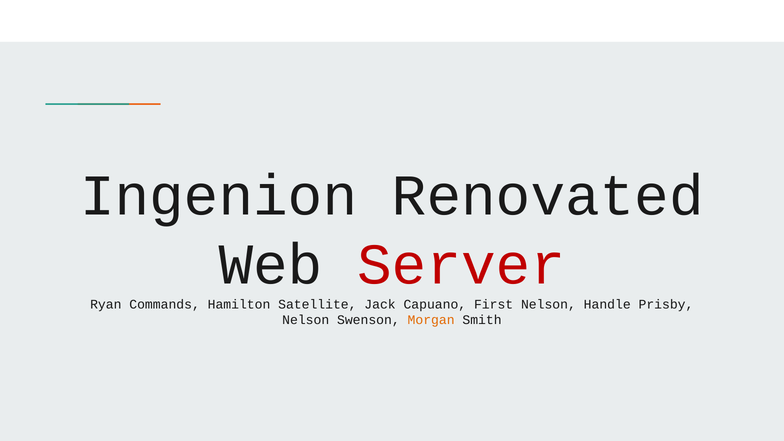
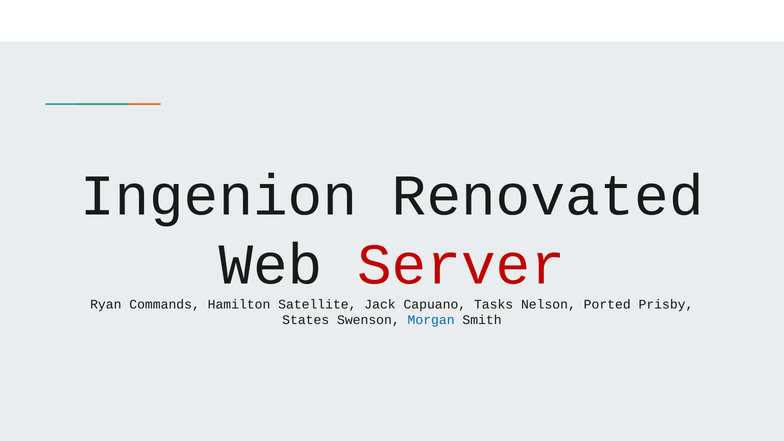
First: First -> Tasks
Handle: Handle -> Ported
Nelson at (306, 320): Nelson -> States
Morgan colour: orange -> blue
